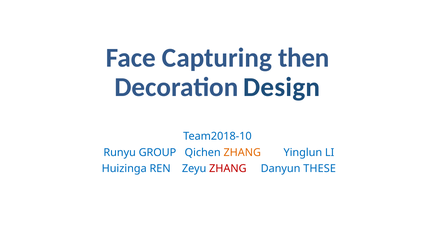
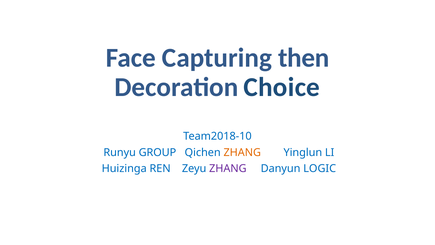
Design: Design -> Choice
ZHANG at (228, 169) colour: red -> purple
THESE: THESE -> LOGIC
